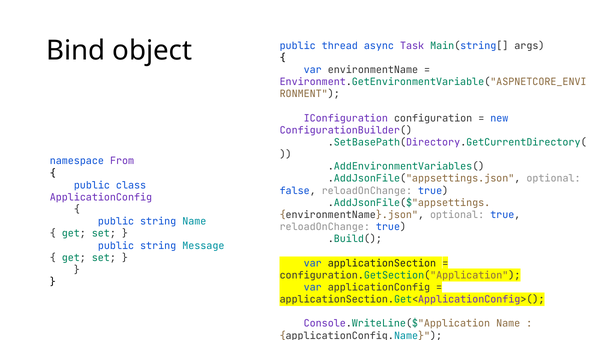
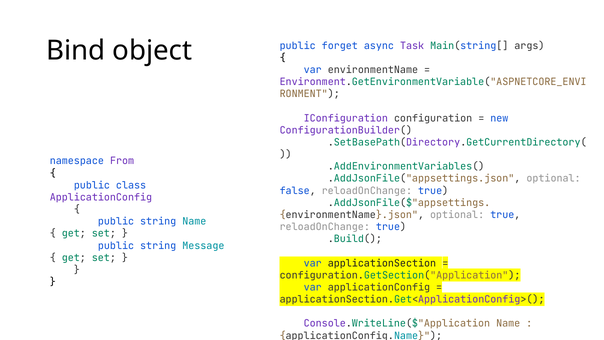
thread: thread -> forget
